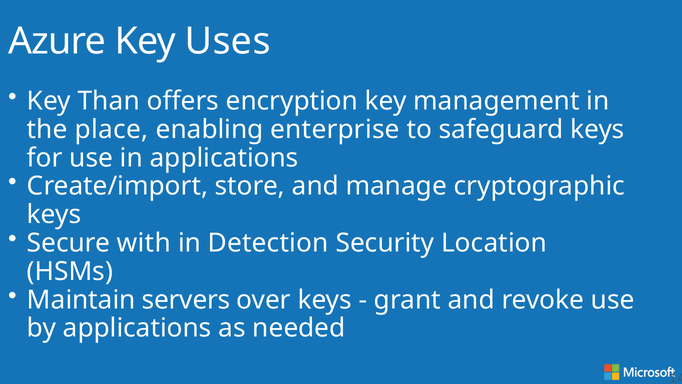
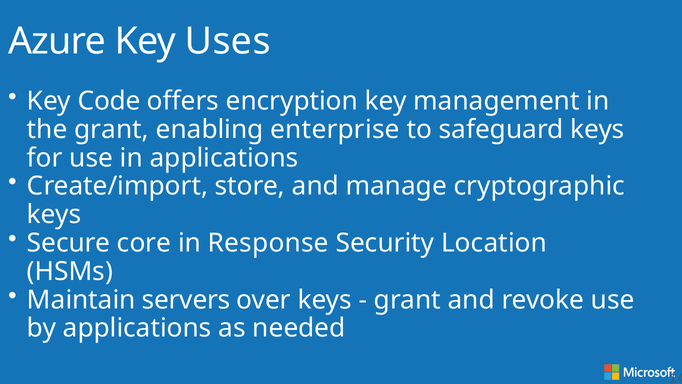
Than: Than -> Code
the place: place -> grant
with: with -> core
Detection: Detection -> Response
